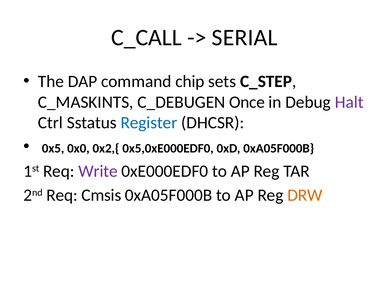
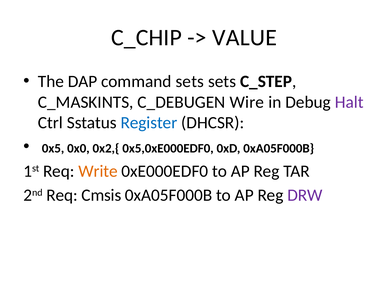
C_CALL: C_CALL -> C_CHIP
SERIAL: SERIAL -> VALUE
command chip: chip -> sets
Once: Once -> Wire
Write colour: purple -> orange
DRW colour: orange -> purple
